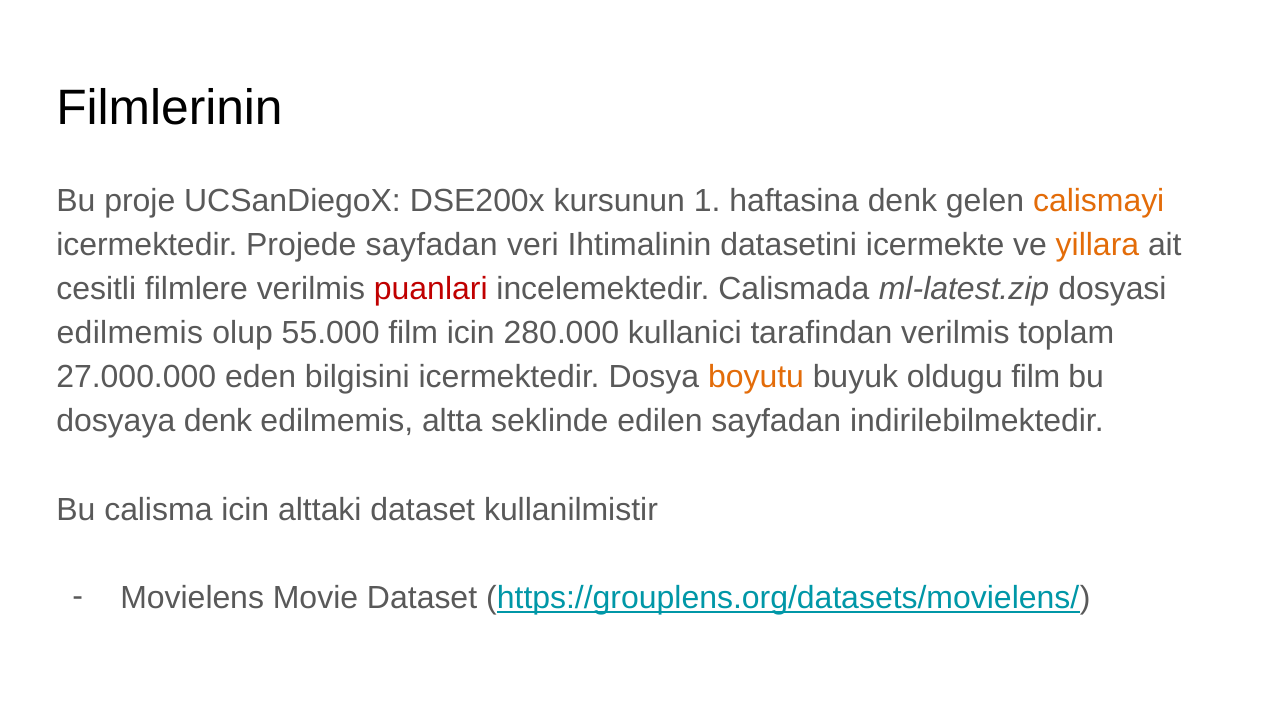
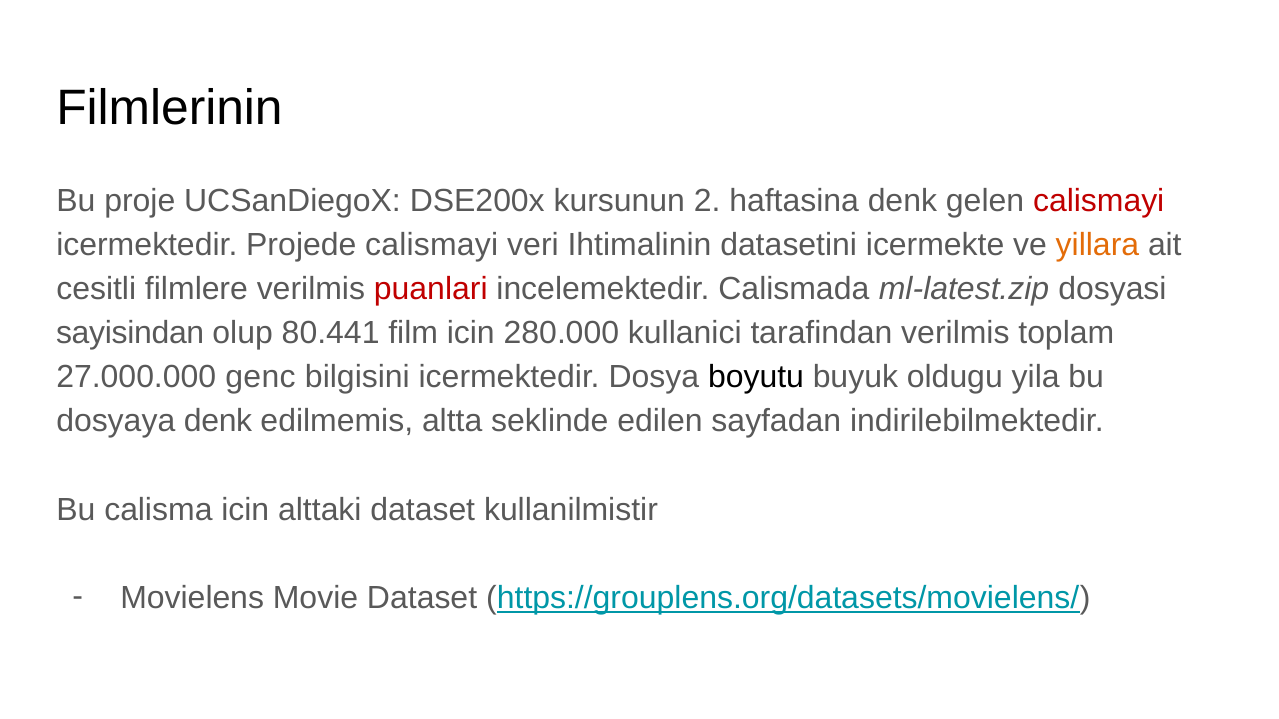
1: 1 -> 2
calismayi at (1099, 201) colour: orange -> red
Projede sayfadan: sayfadan -> calismayi
edilmemis at (130, 333): edilmemis -> sayisindan
55.000: 55.000 -> 80.441
eden: eden -> genc
boyutu colour: orange -> black
oldugu film: film -> yila
